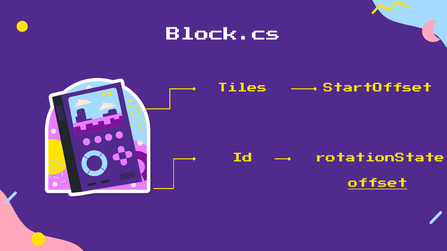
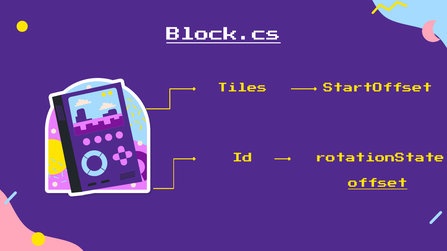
Block.cs underline: none -> present
